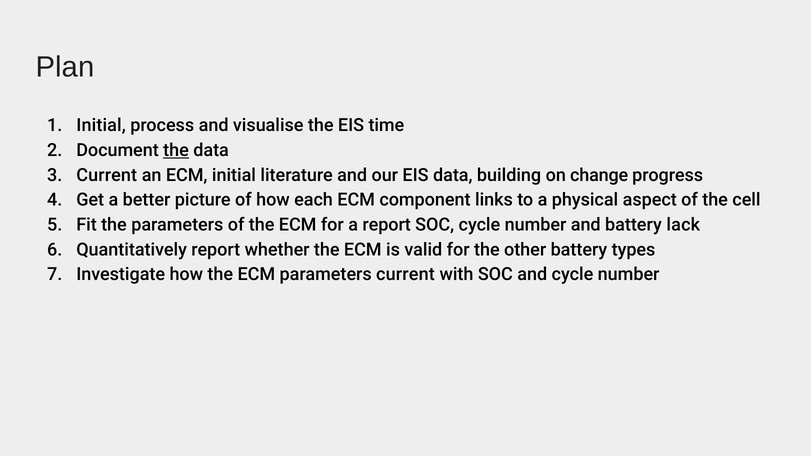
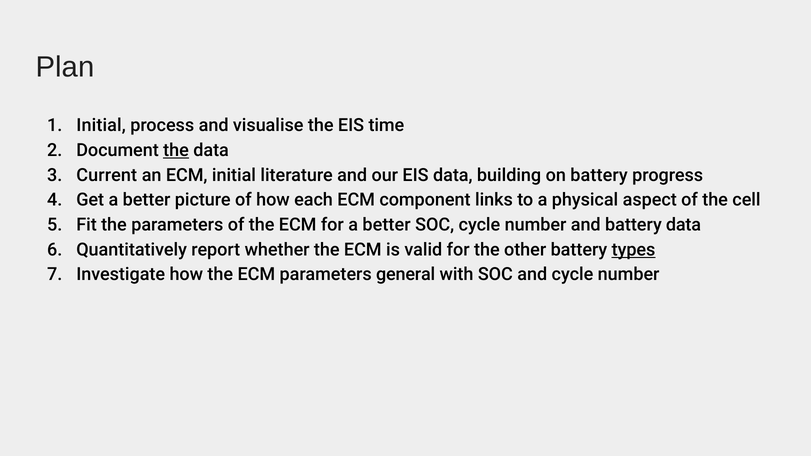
on change: change -> battery
for a report: report -> better
battery lack: lack -> data
types underline: none -> present
parameters current: current -> general
